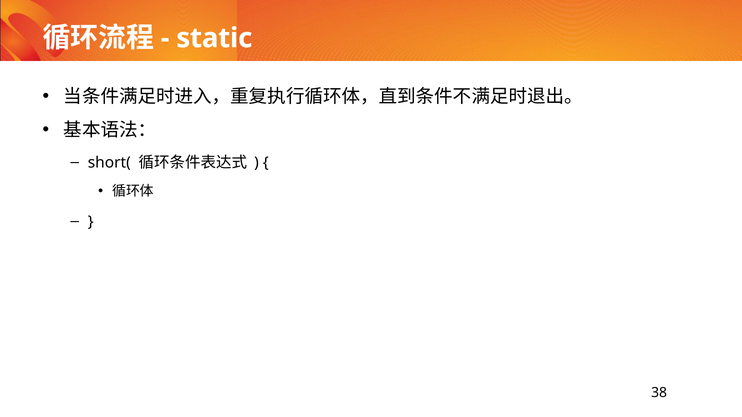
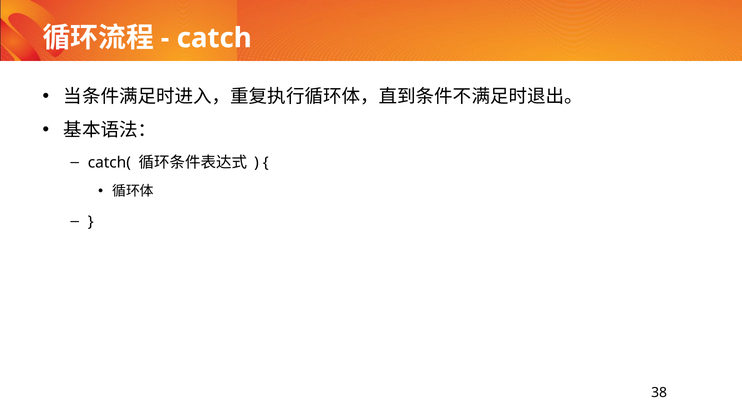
static: static -> catch
short(: short( -> catch(
